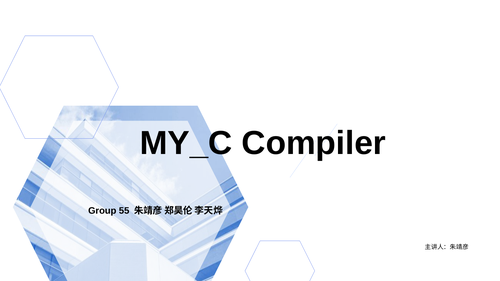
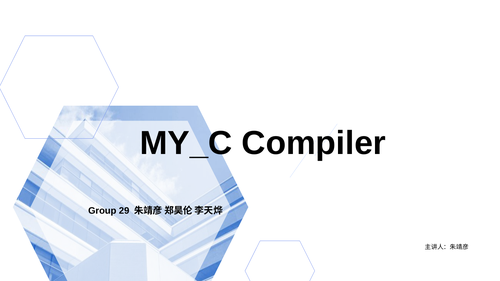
55: 55 -> 29
